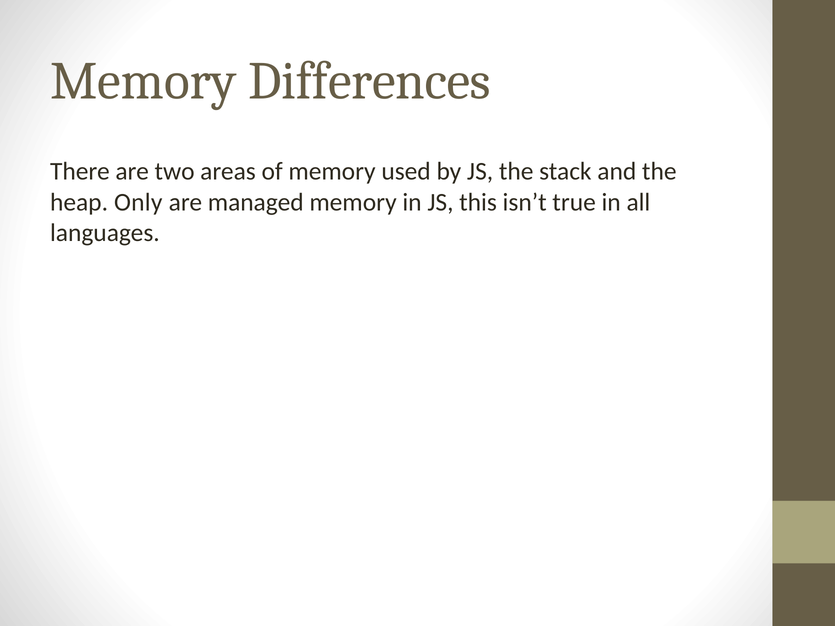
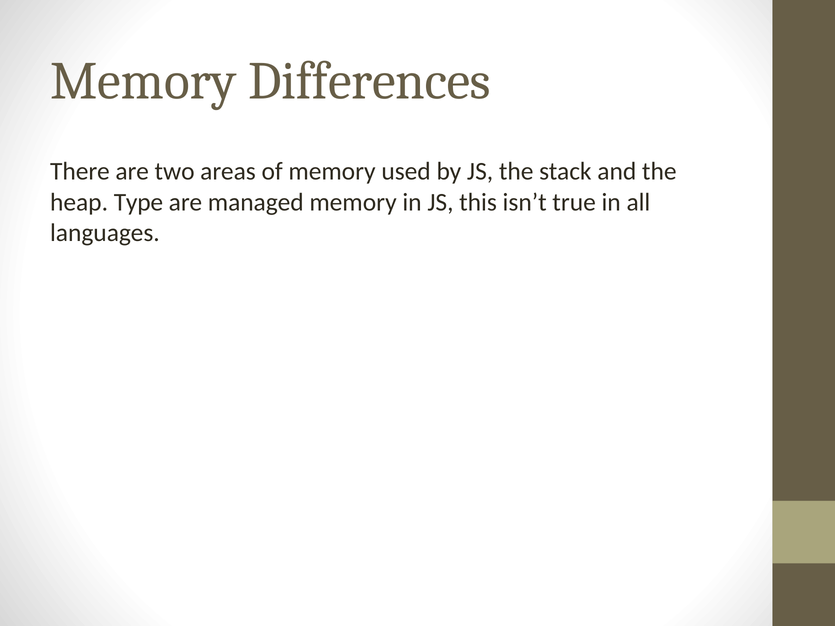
Only: Only -> Type
